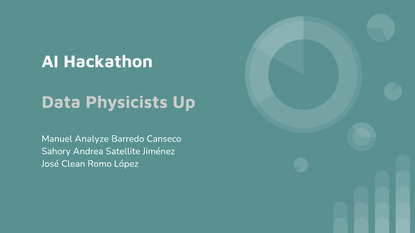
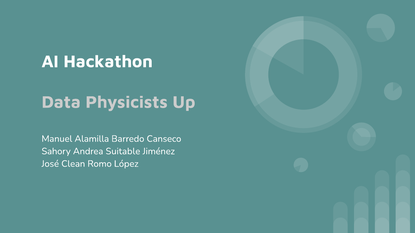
Analyze: Analyze -> Alamilla
Satellite: Satellite -> Suitable
